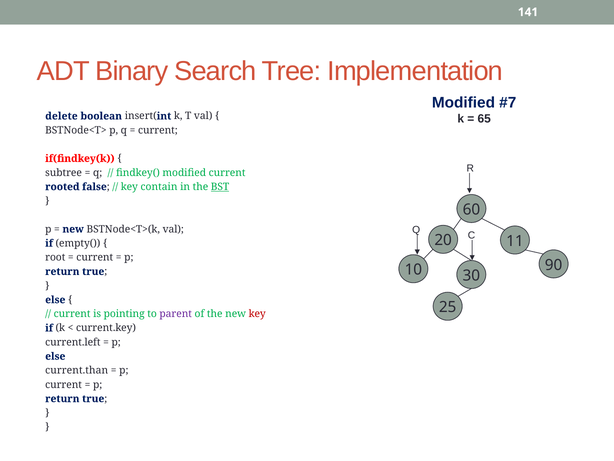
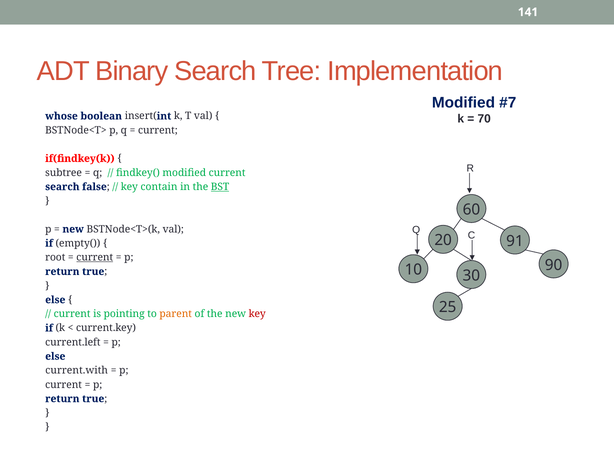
delete: delete -> whose
65: 65 -> 70
rooted at (62, 187): rooted -> search
11: 11 -> 91
current at (95, 257) underline: none -> present
parent colour: purple -> orange
current.than: current.than -> current.with
